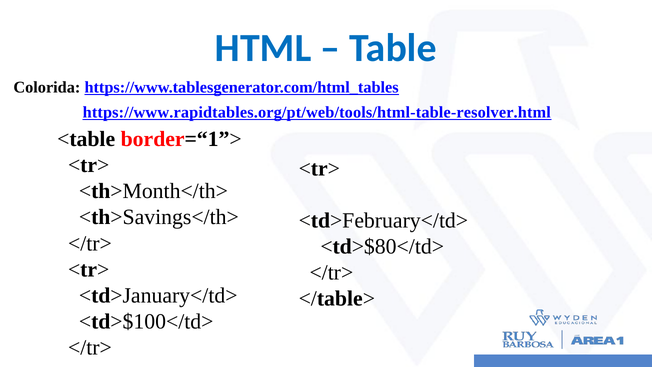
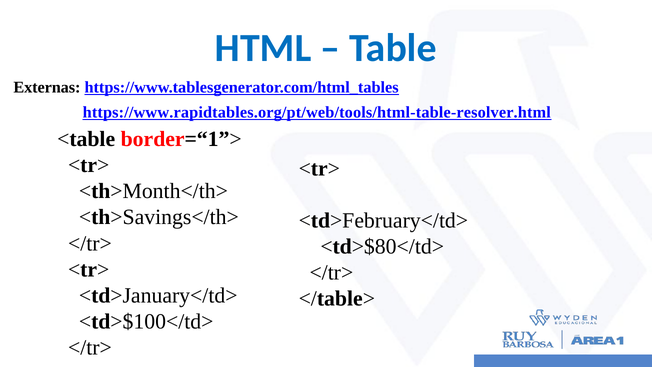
Colorida: Colorida -> Externas
